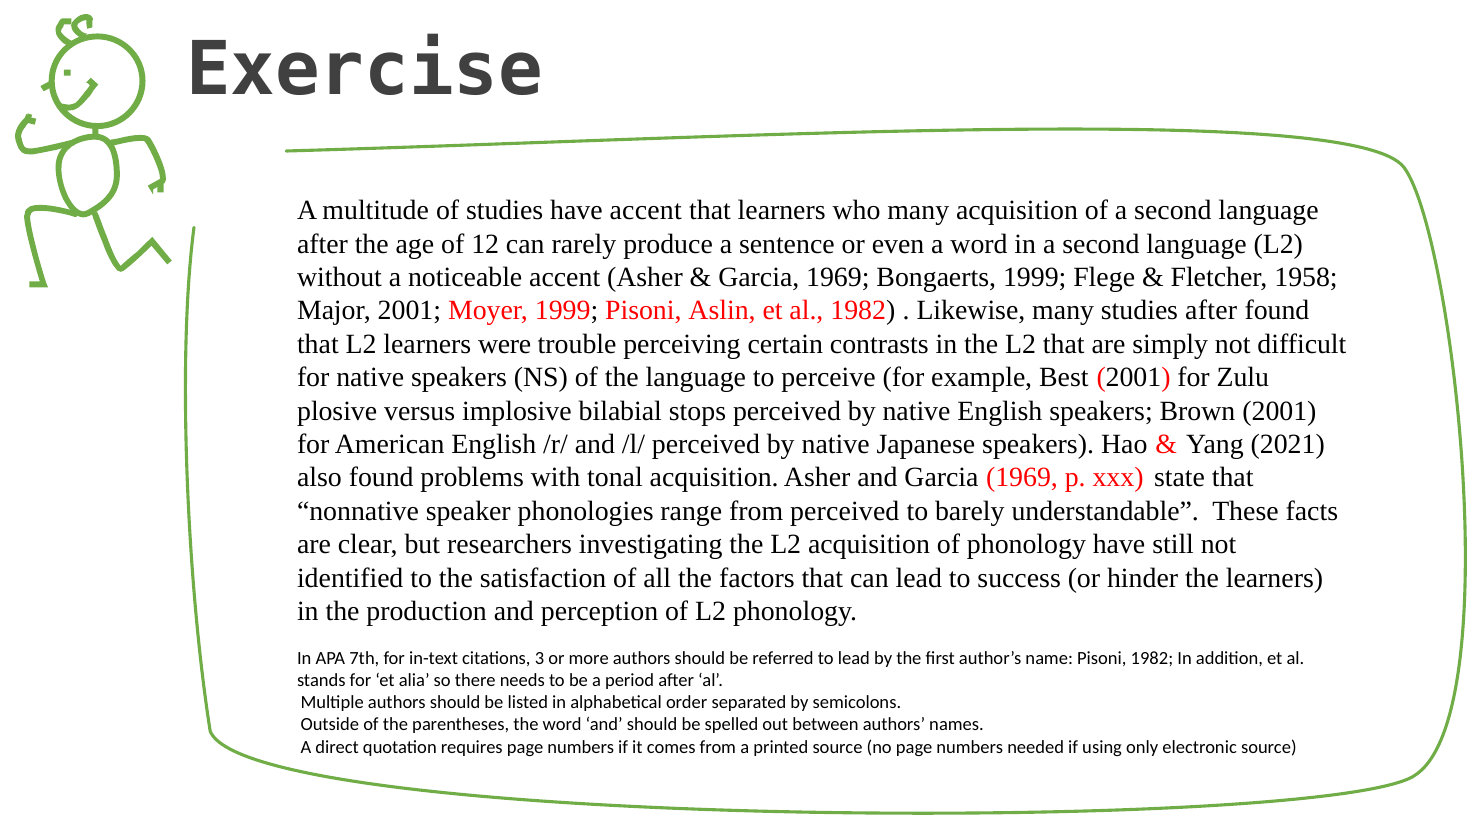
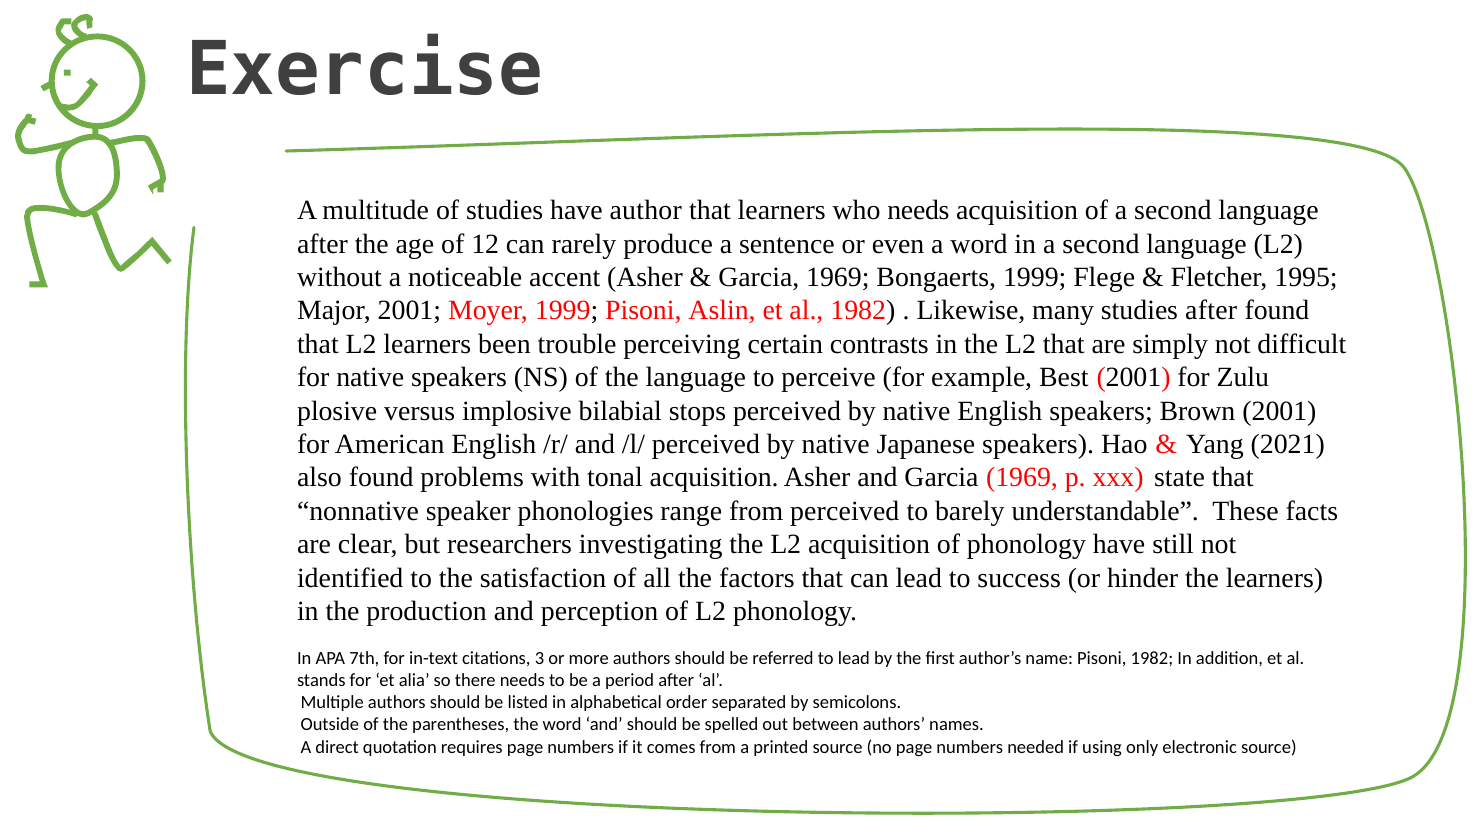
have accent: accent -> author
who many: many -> needs
1958: 1958 -> 1995
were: were -> been
